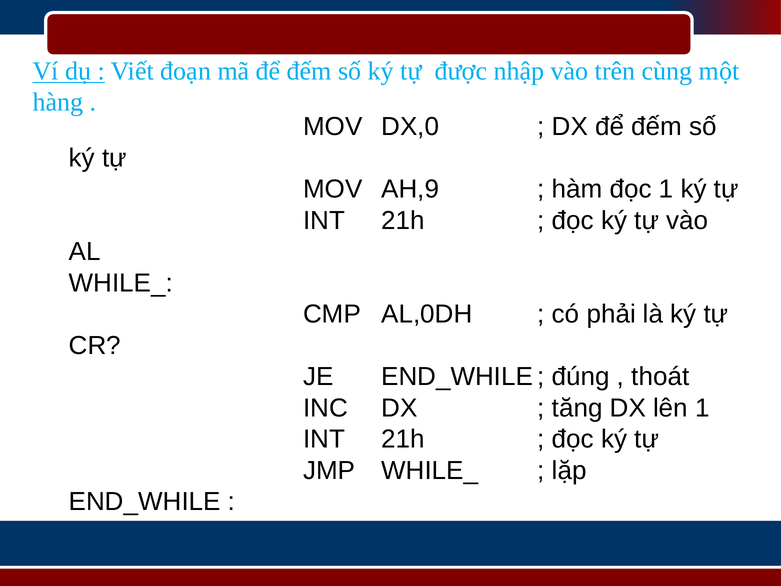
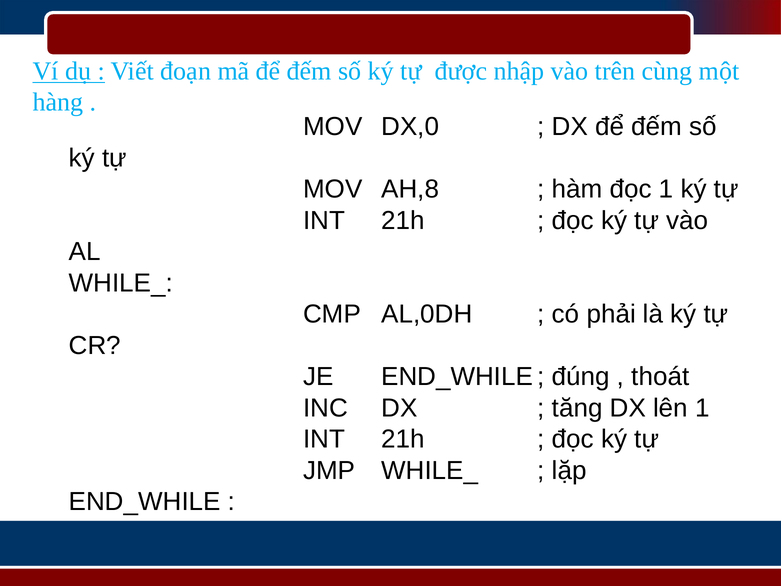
AH,9: AH,9 -> AH,8
